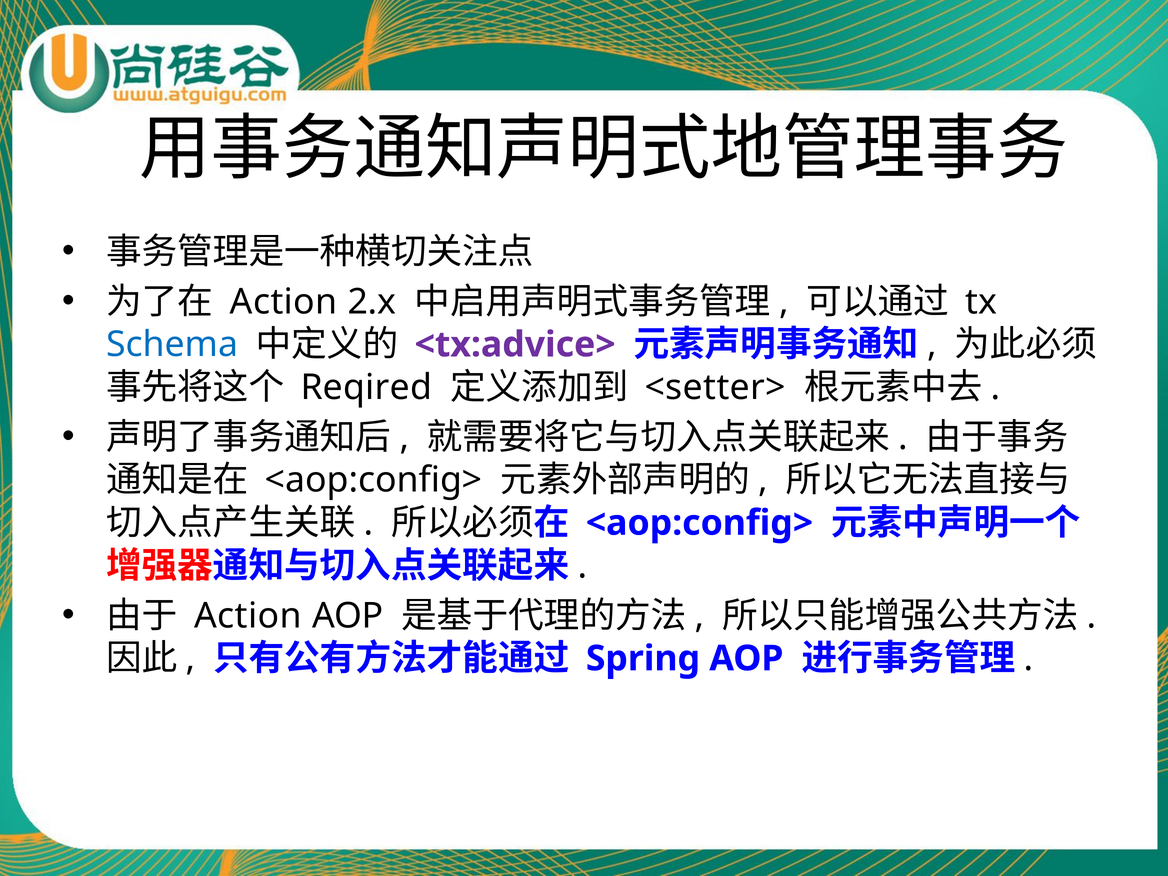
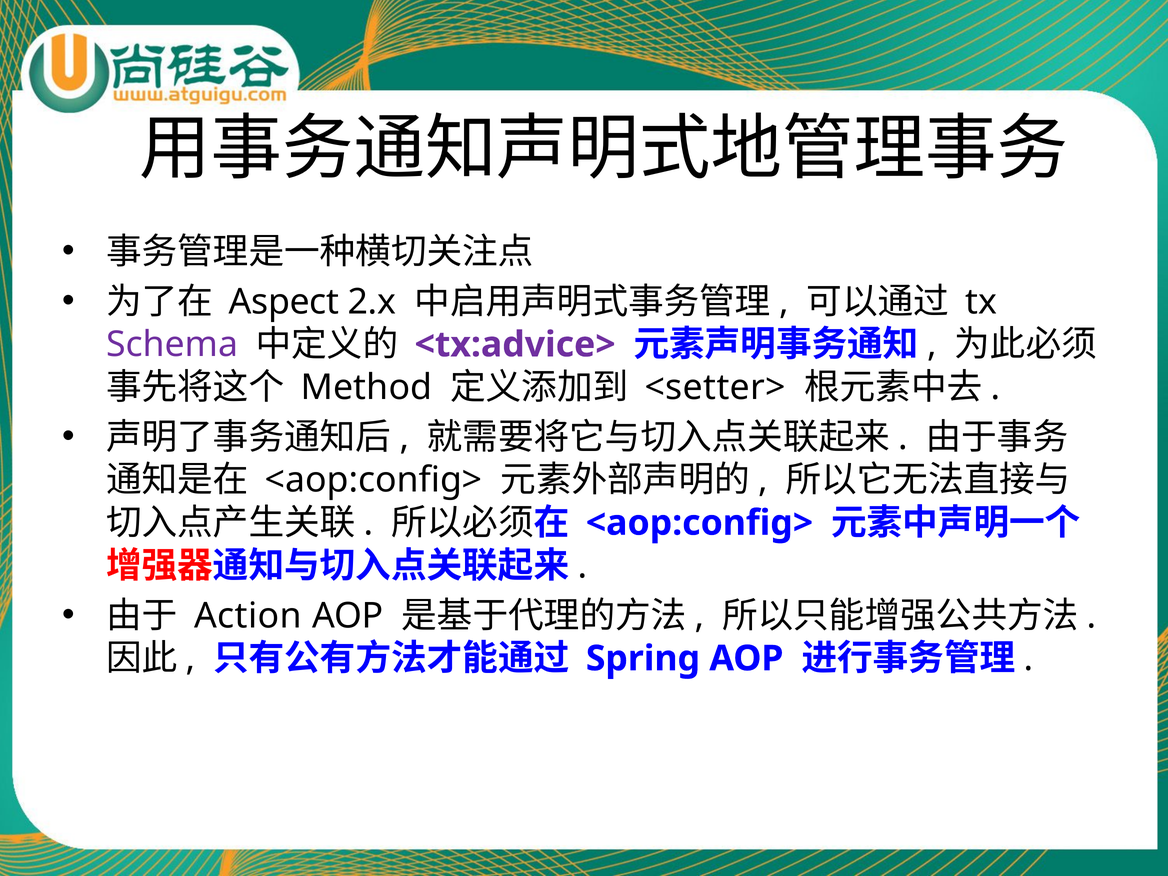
Action at (284, 302): Action -> Aspect
Schema colour: blue -> purple
Reqired: Reqired -> Method
